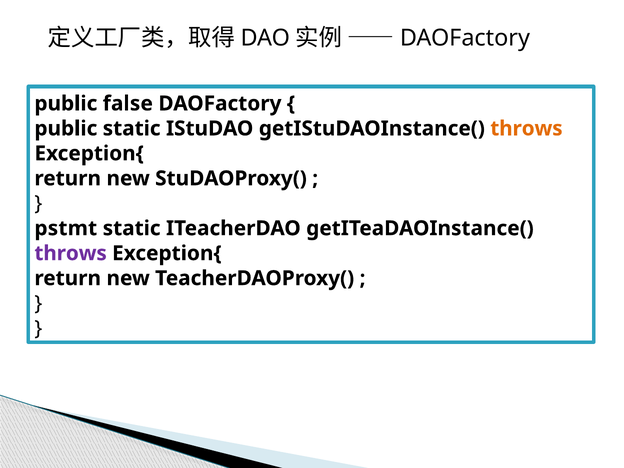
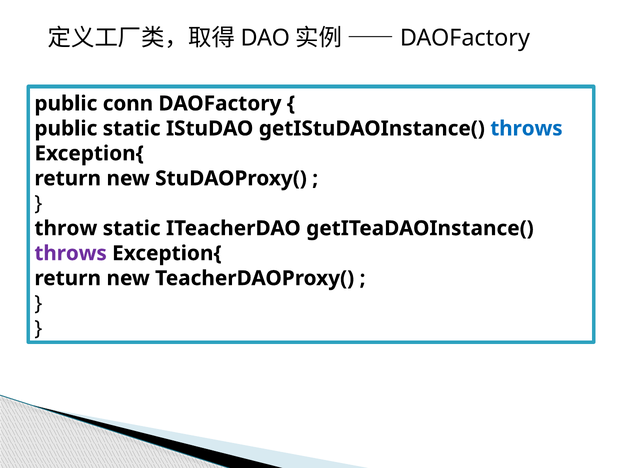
false: false -> conn
throws at (526, 129) colour: orange -> blue
pstmt: pstmt -> throw
